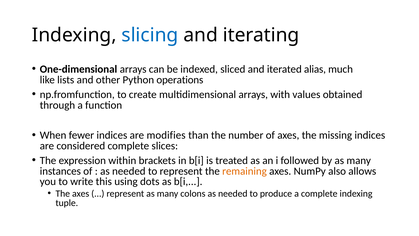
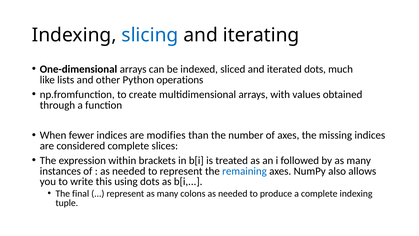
iterated alias: alias -> dots
remaining colour: orange -> blue
The axes: axes -> final
